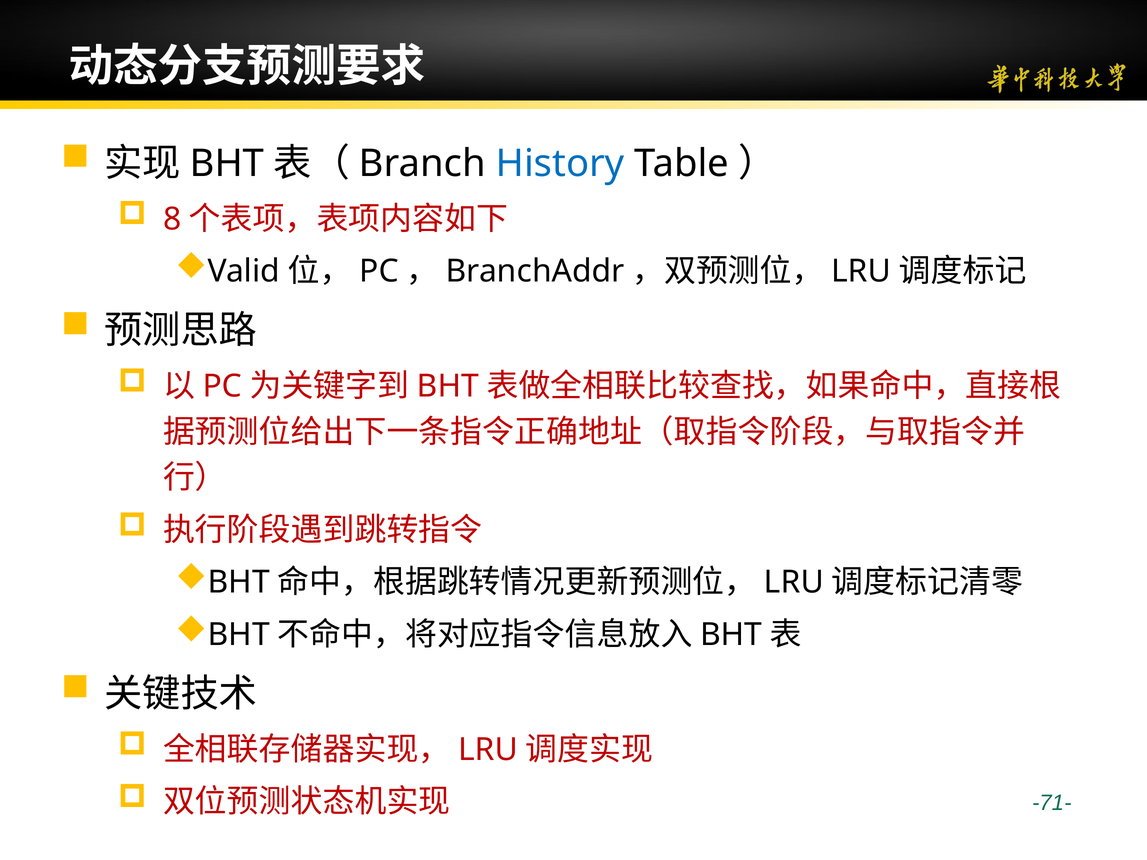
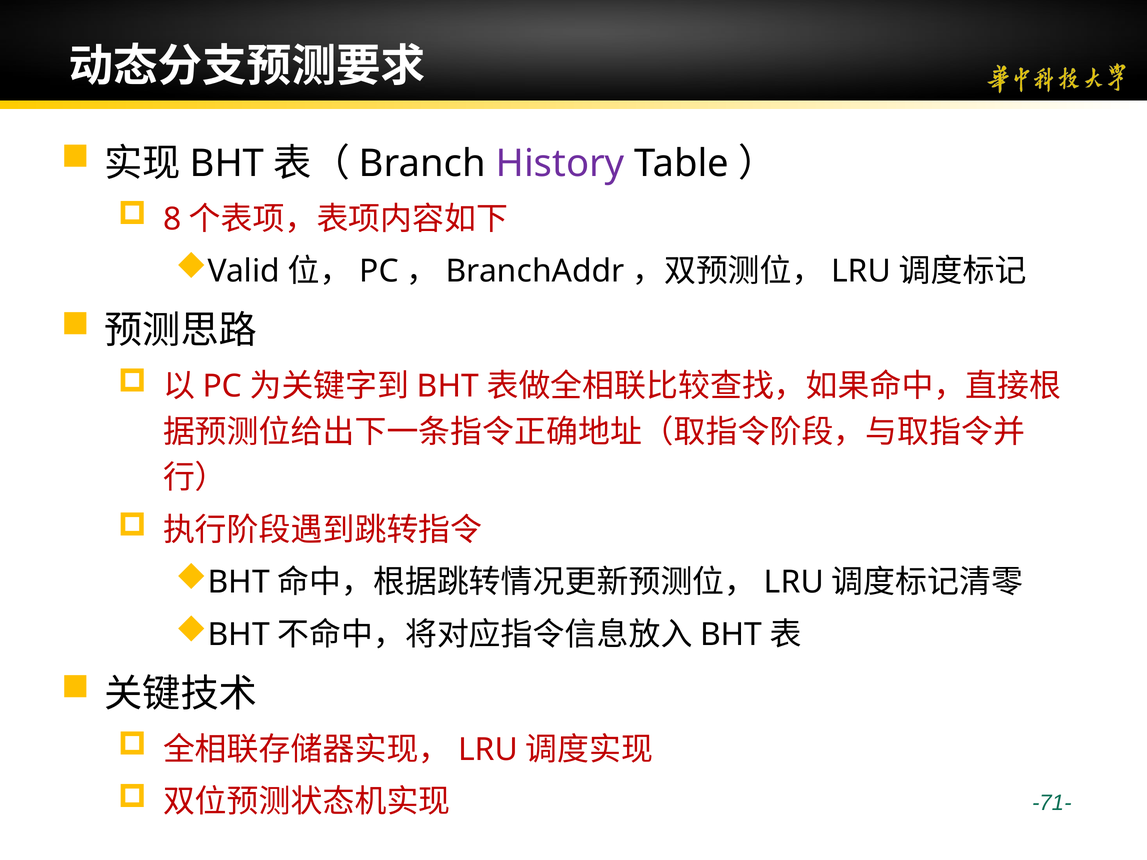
History colour: blue -> purple
